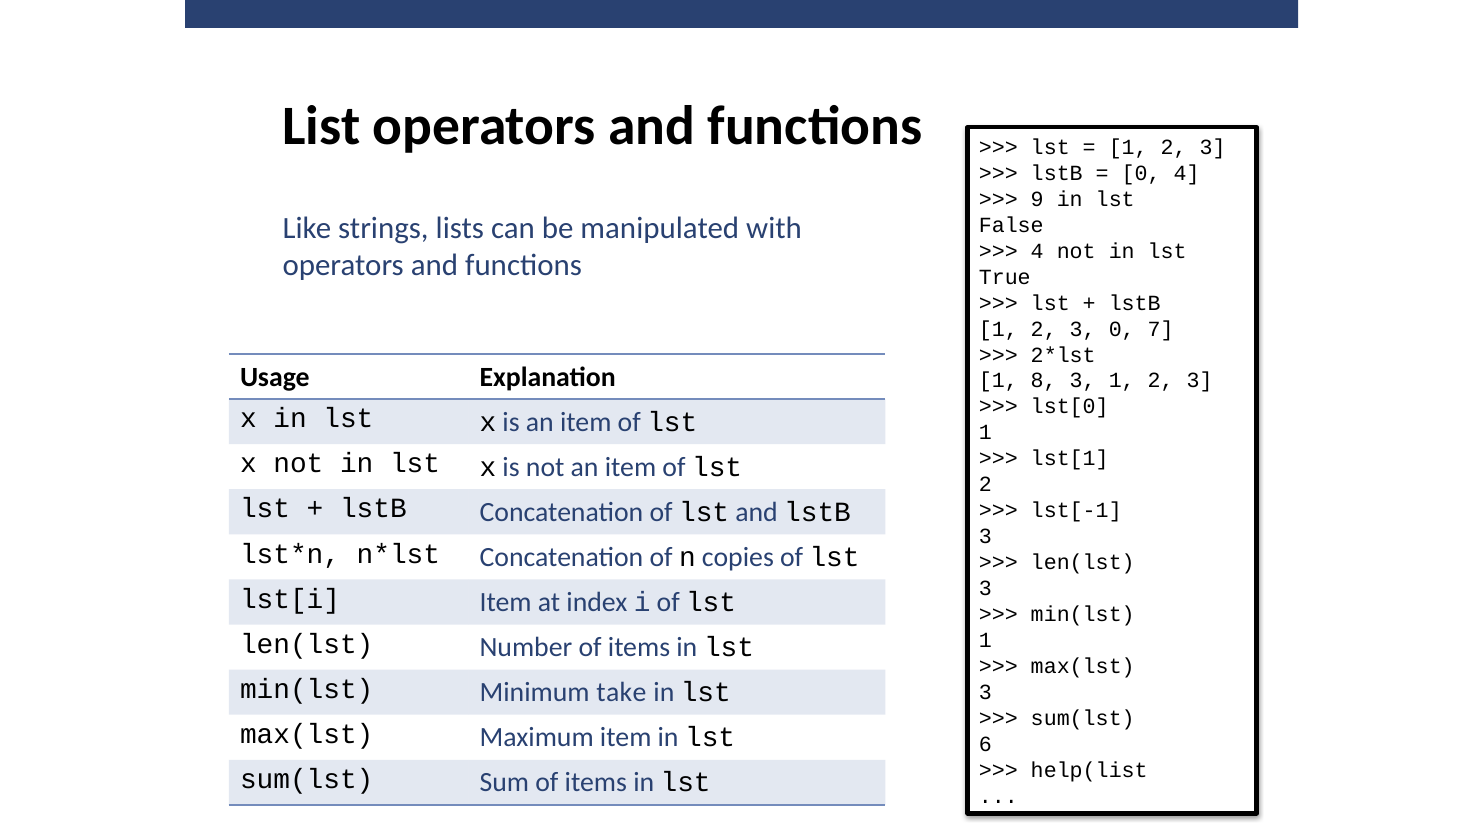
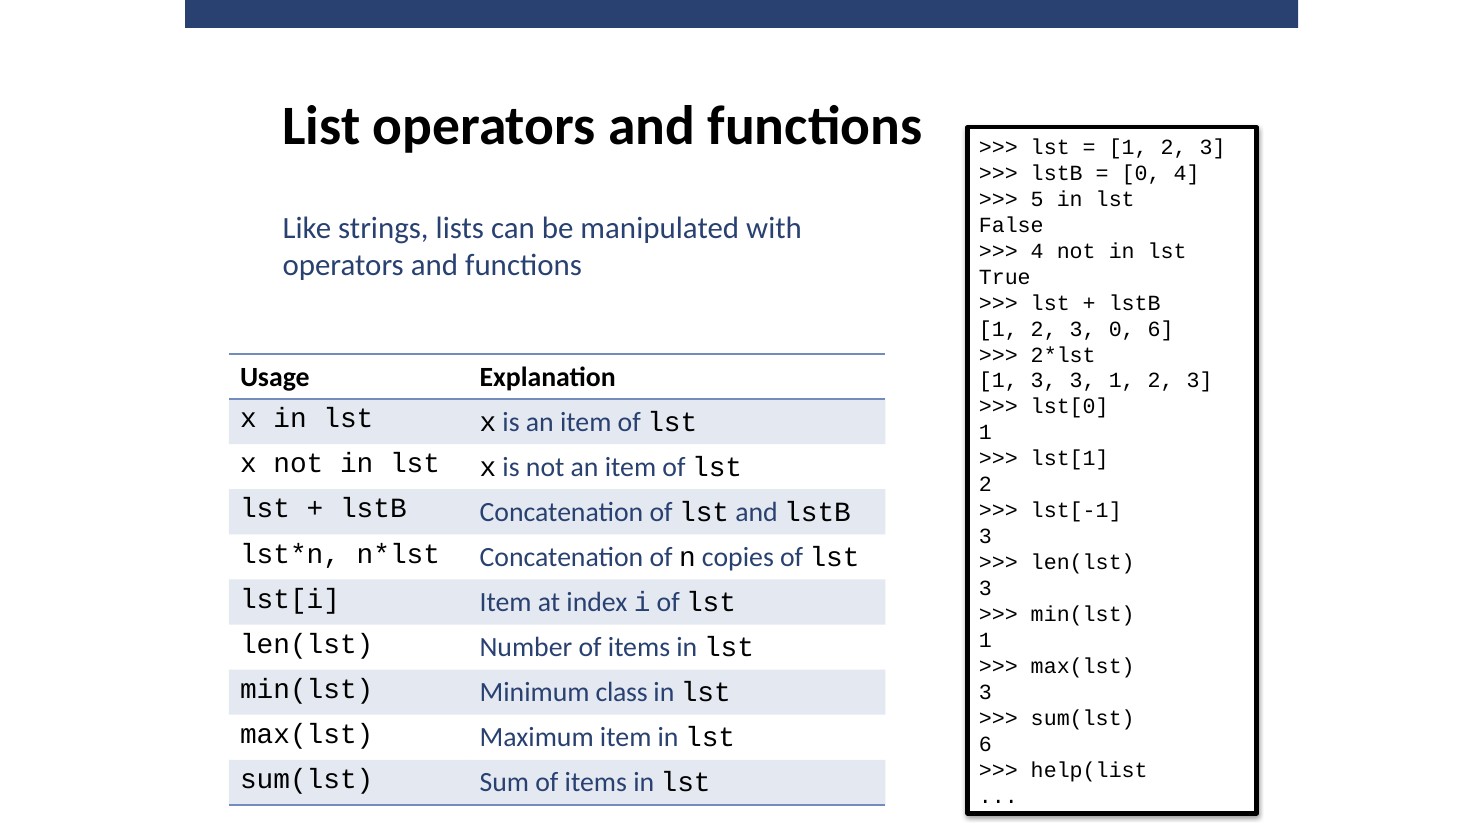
9: 9 -> 5
0 7: 7 -> 6
1 8: 8 -> 3
take: take -> class
